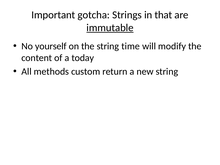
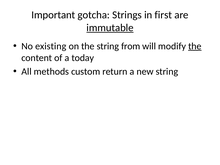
that: that -> first
yourself: yourself -> existing
time: time -> from
the at (195, 46) underline: none -> present
